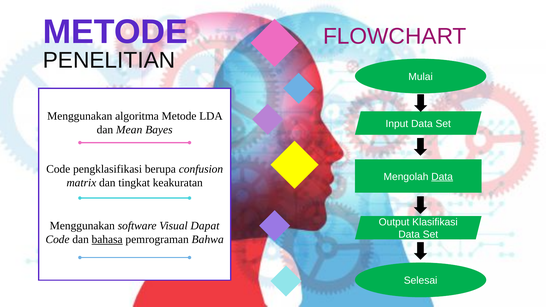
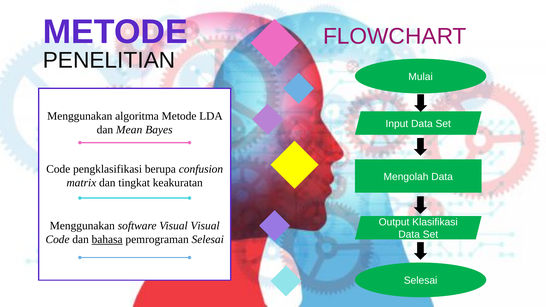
Data at (442, 177) underline: present -> none
Visual Dapat: Dapat -> Visual
pemrograman Bahwa: Bahwa -> Selesai
